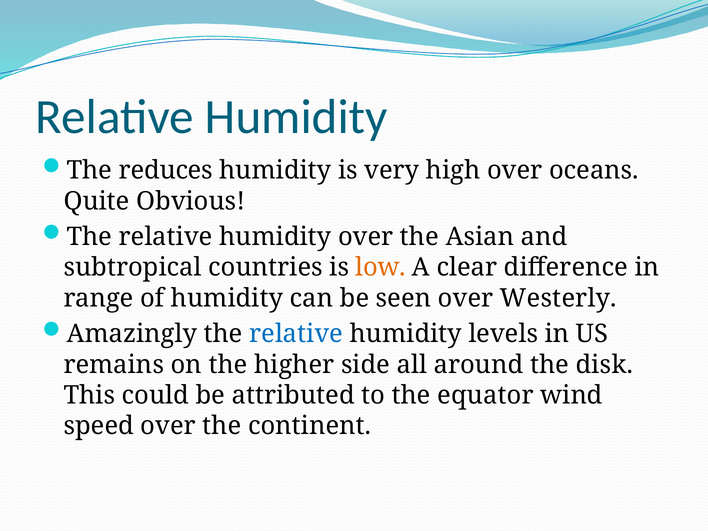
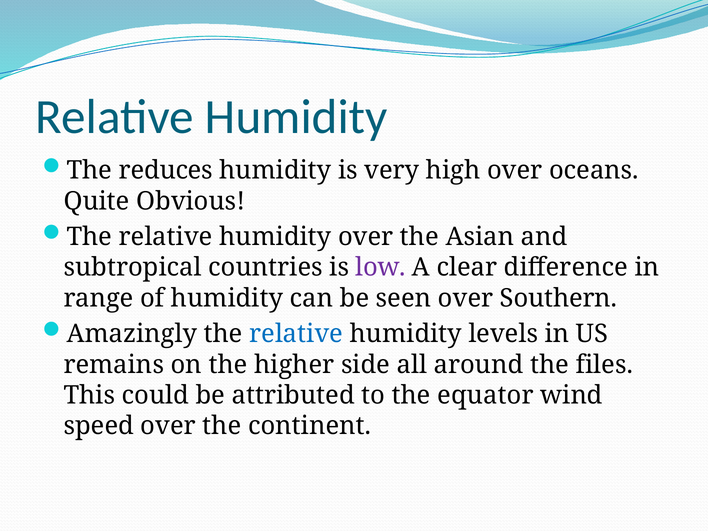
low colour: orange -> purple
Westerly: Westerly -> Southern
disk: disk -> files
